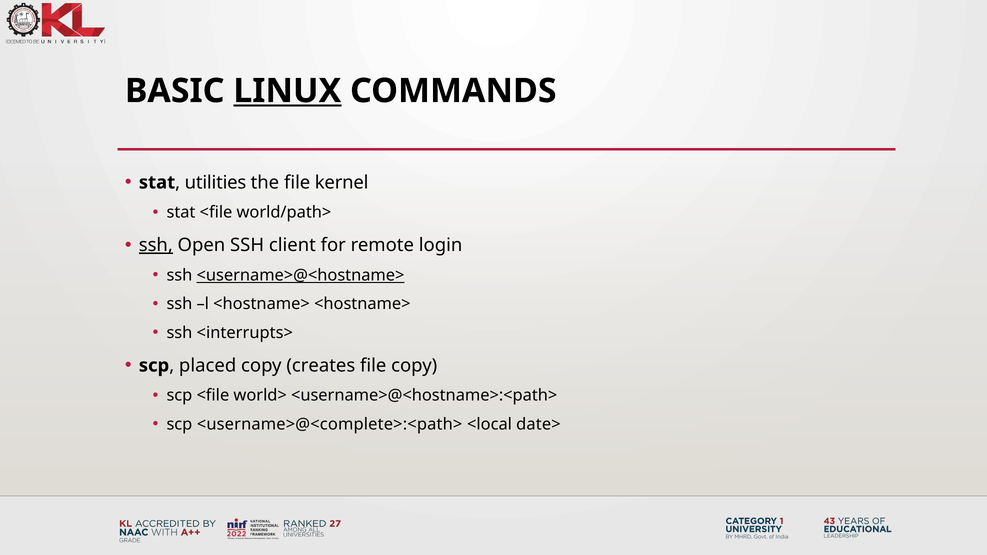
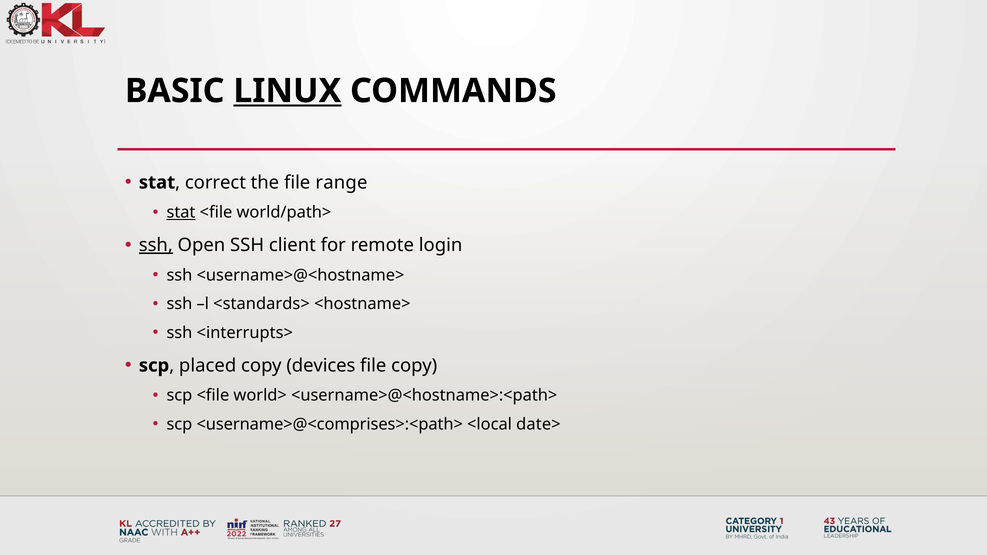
utilities: utilities -> correct
kernel: kernel -> range
stat at (181, 213) underline: none -> present
<username>@<hostname> underline: present -> none
l <hostname>: <hostname> -> <standards>
creates: creates -> devices
<username>@<complete>:<path>: <username>@<complete>:<path> -> <username>@<comprises>:<path>
